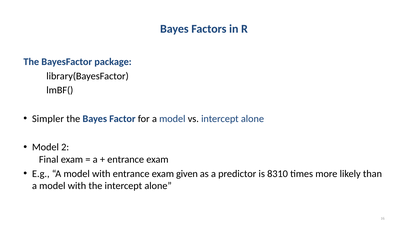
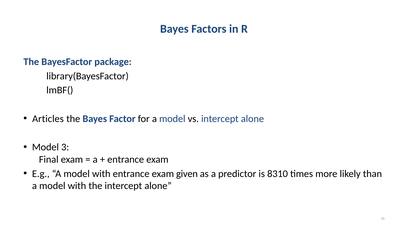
Simpler: Simpler -> Articles
2: 2 -> 3
